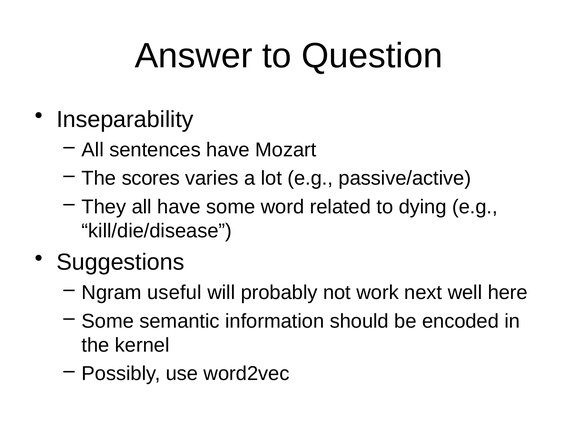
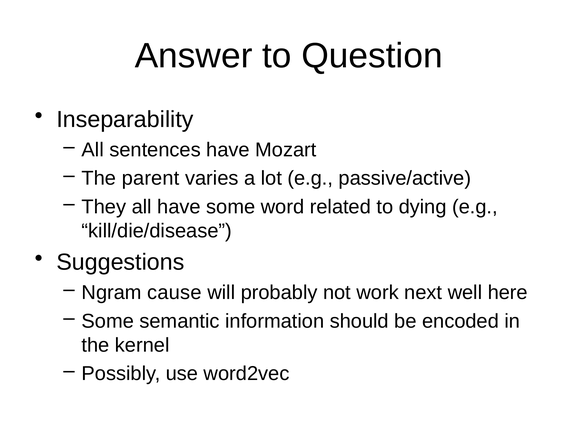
scores: scores -> parent
useful: useful -> cause
